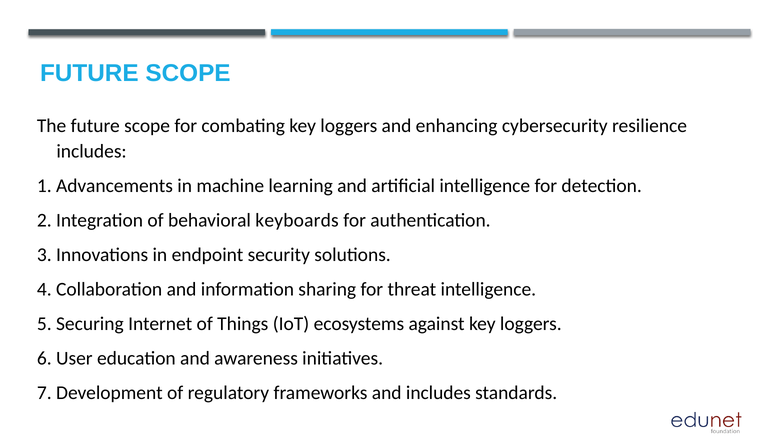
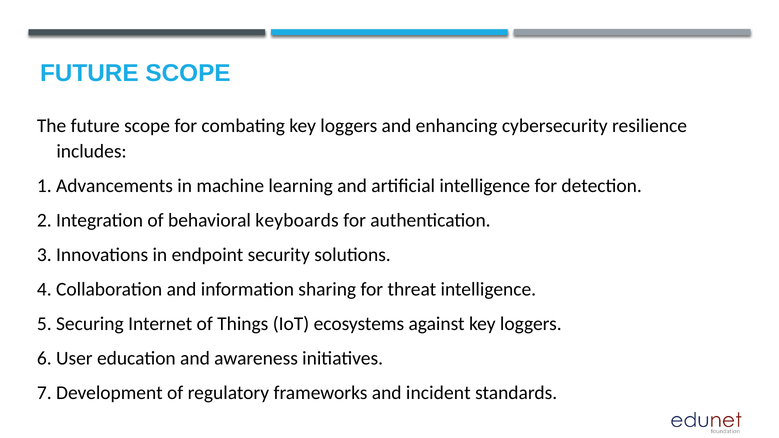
and includes: includes -> incident
